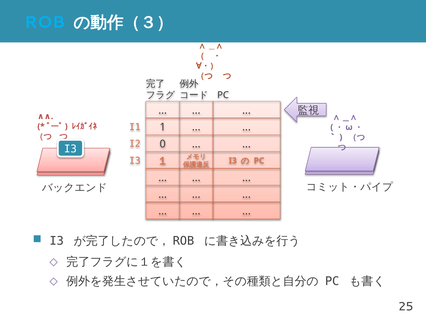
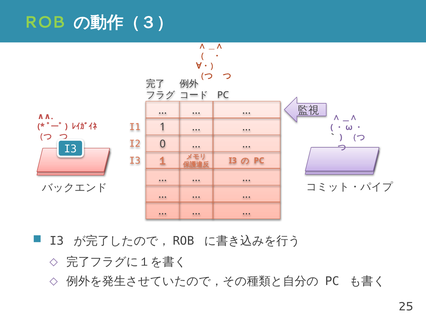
ROB colour: light blue -> light green
